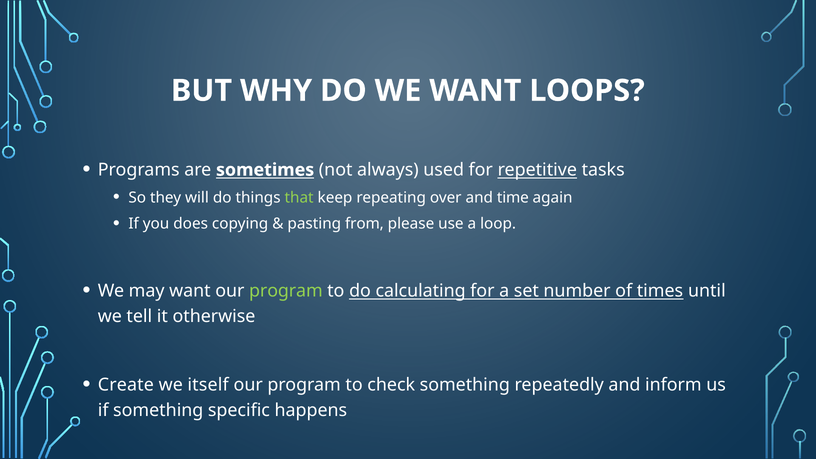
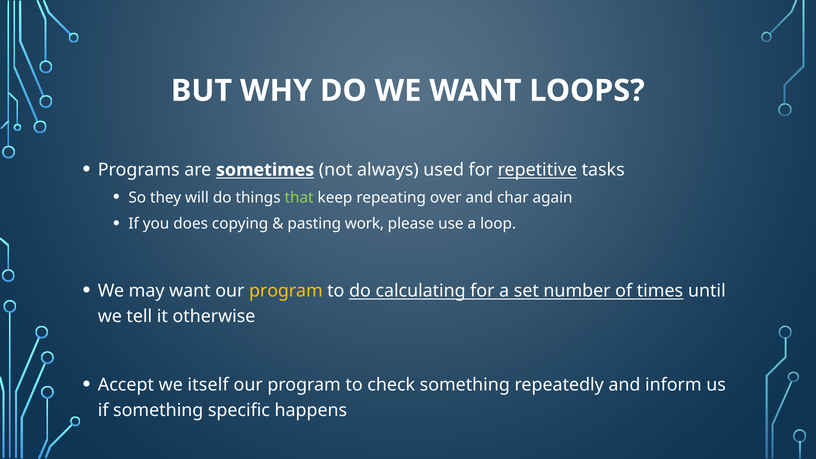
time: time -> char
from: from -> work
program at (286, 291) colour: light green -> yellow
Create: Create -> Accept
